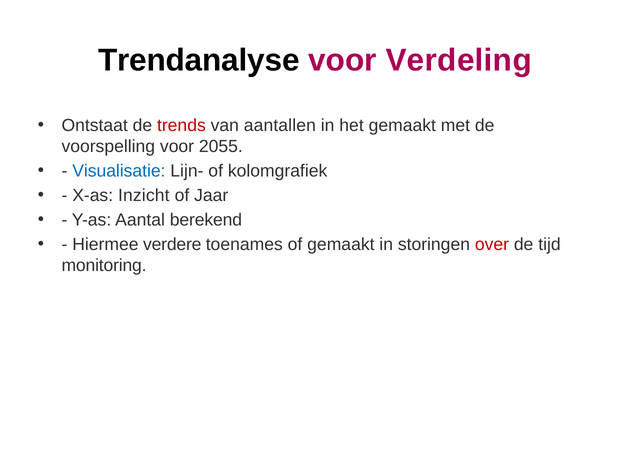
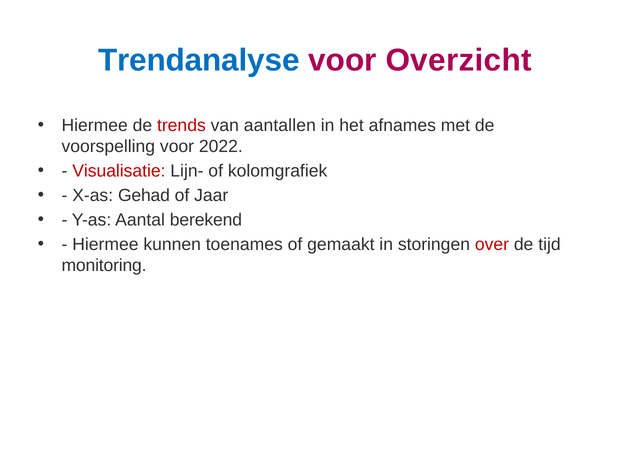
Trendanalyse colour: black -> blue
Verdeling: Verdeling -> Overzicht
Ontstaat at (95, 125): Ontstaat -> Hiermee
het gemaakt: gemaakt -> afnames
2055: 2055 -> 2022
Visualisatie colour: blue -> red
Inzicht: Inzicht -> Gehad
verdere: verdere -> kunnen
